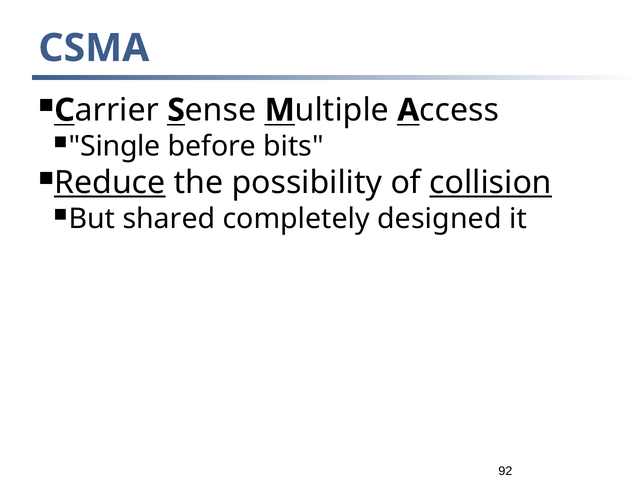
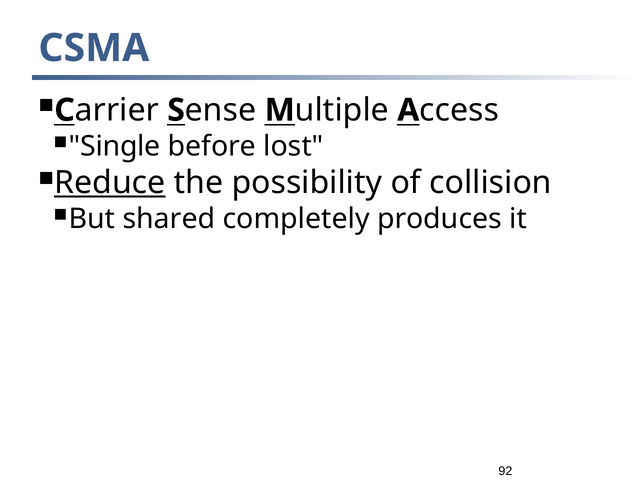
bits: bits -> lost
collision underline: present -> none
designed: designed -> produces
